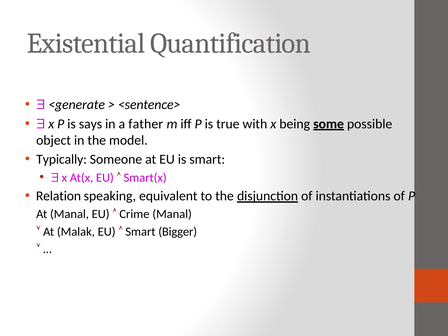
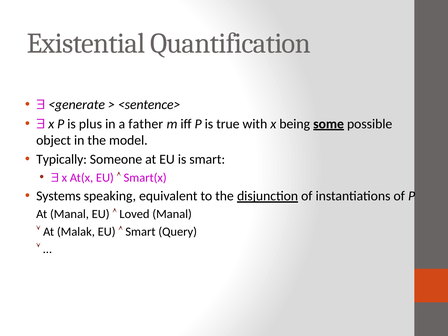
says: says -> plus
Relation: Relation -> Systems
Crime: Crime -> Loved
Bigger: Bigger -> Query
